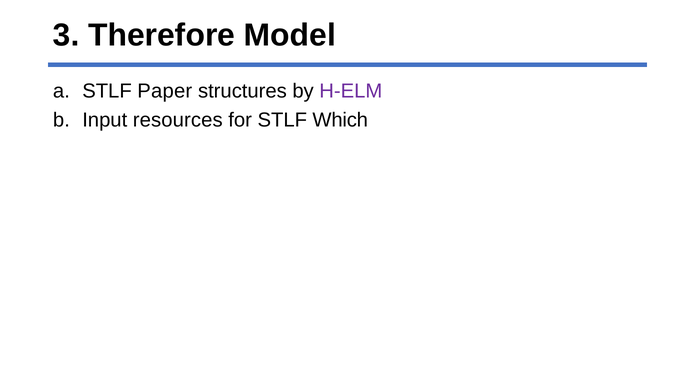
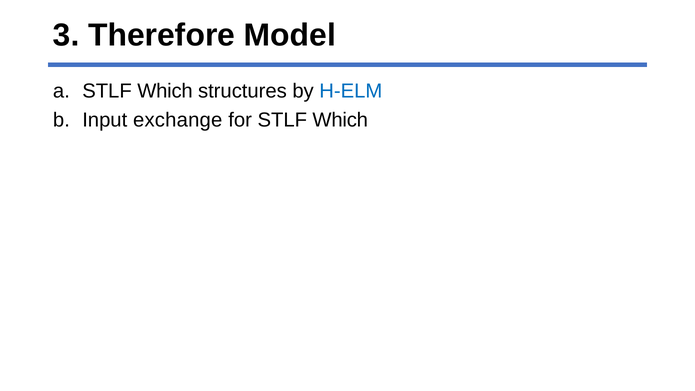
Paper at (165, 91): Paper -> Which
H-ELM colour: purple -> blue
resources: resources -> exchange
